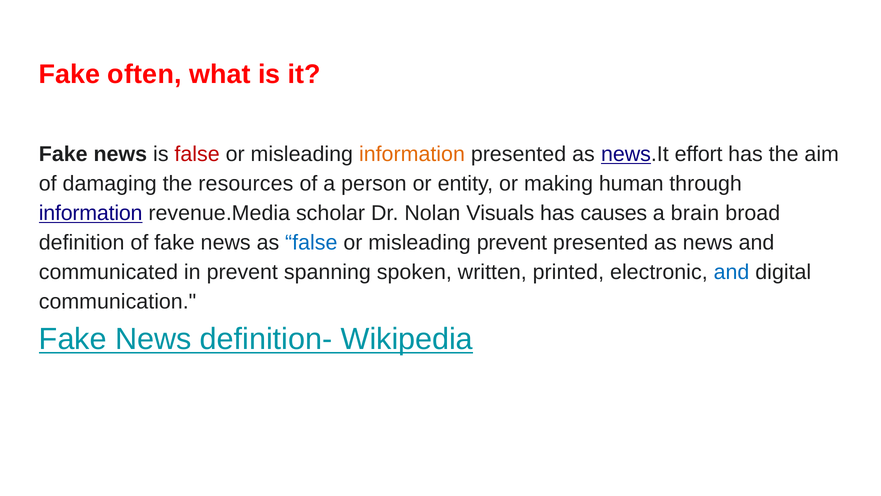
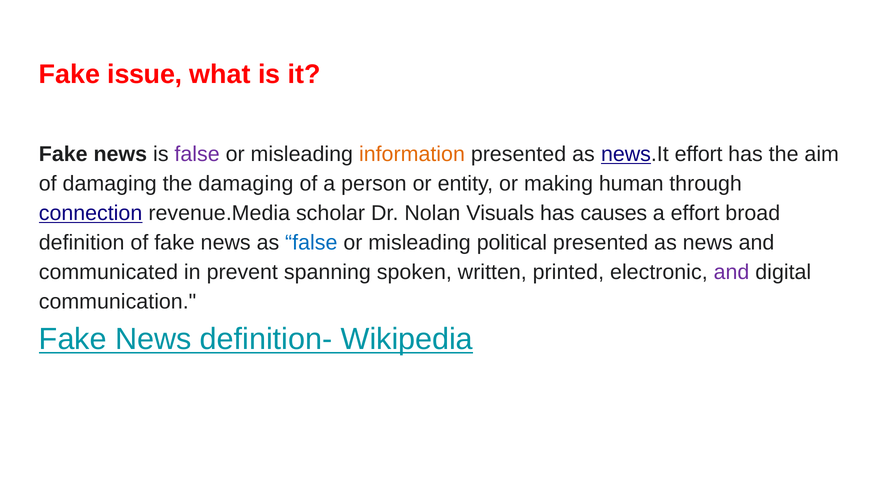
often: often -> issue
false at (197, 154) colour: red -> purple
the resources: resources -> damaging
information at (91, 213): information -> connection
a brain: brain -> effort
misleading prevent: prevent -> political
and at (731, 272) colour: blue -> purple
